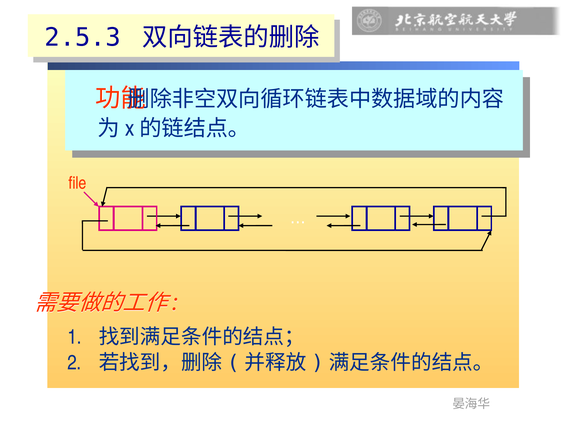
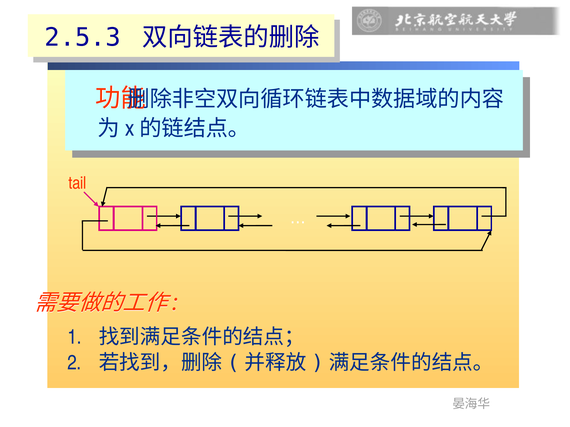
file: file -> tail
